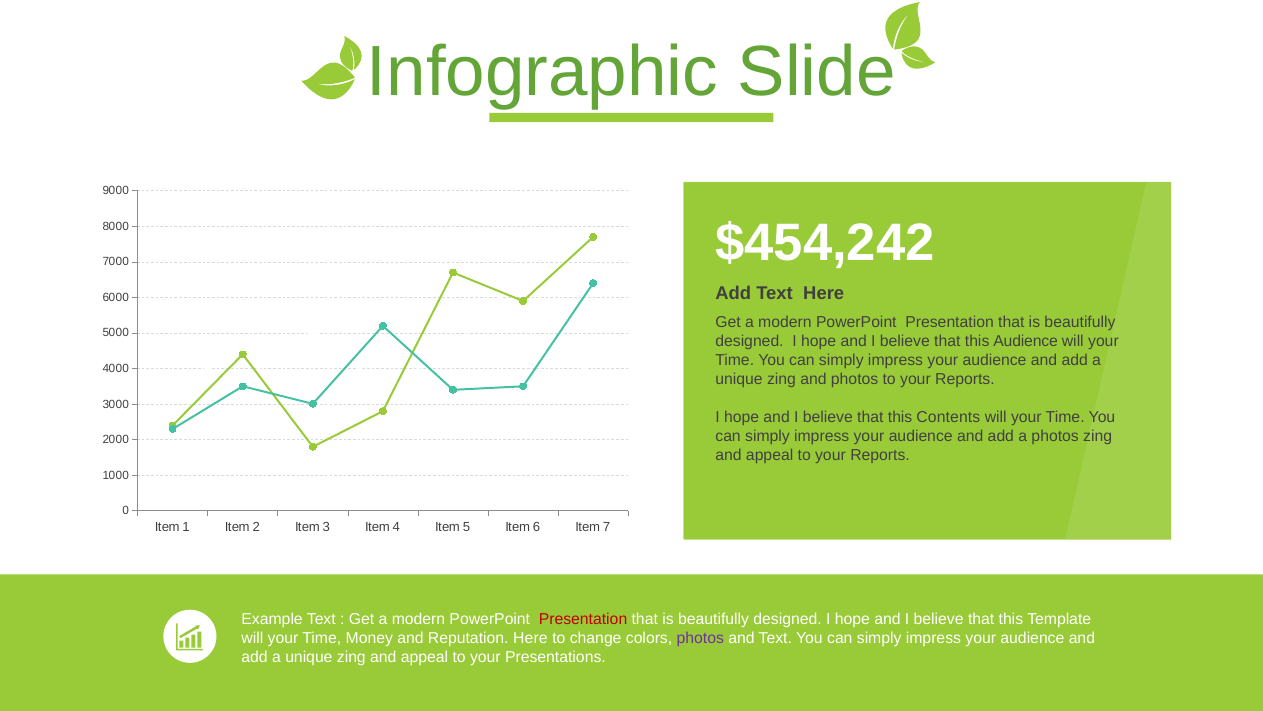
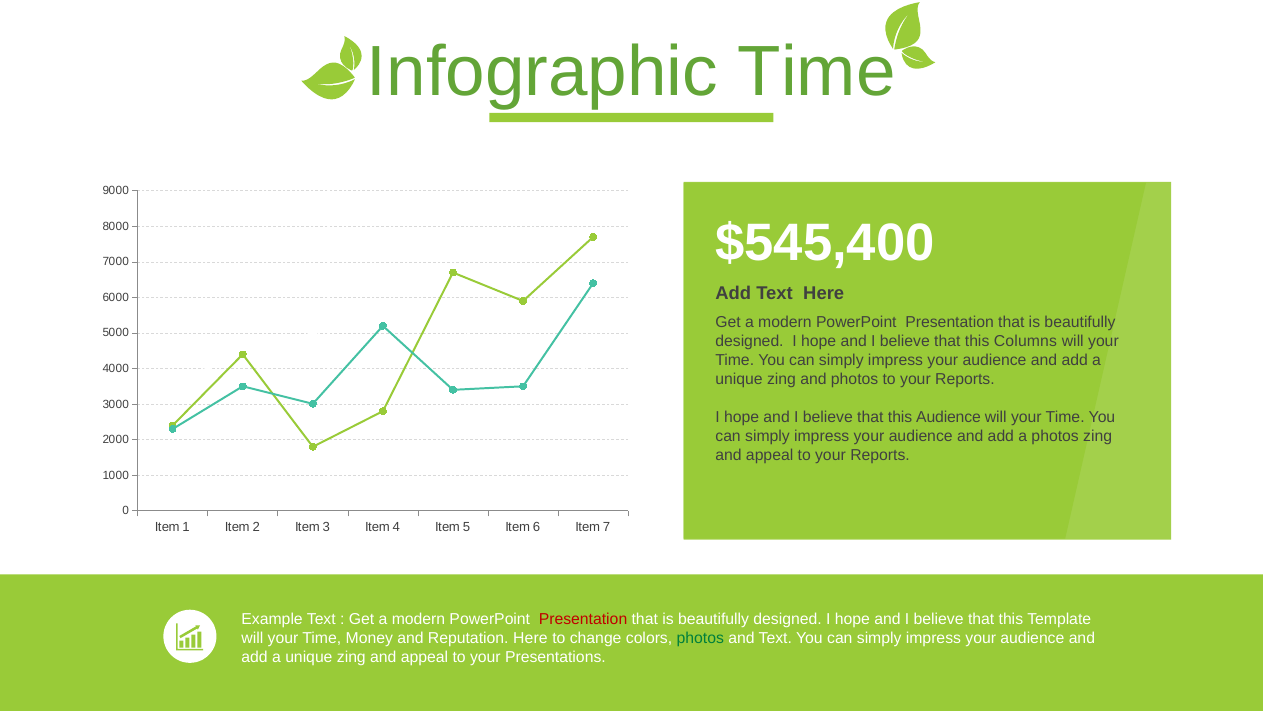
Infographic Slide: Slide -> Time
$454,242: $454,242 -> $545,400
this Audience: Audience -> Columns
this Contents: Contents -> Audience
photos at (700, 637) colour: purple -> green
